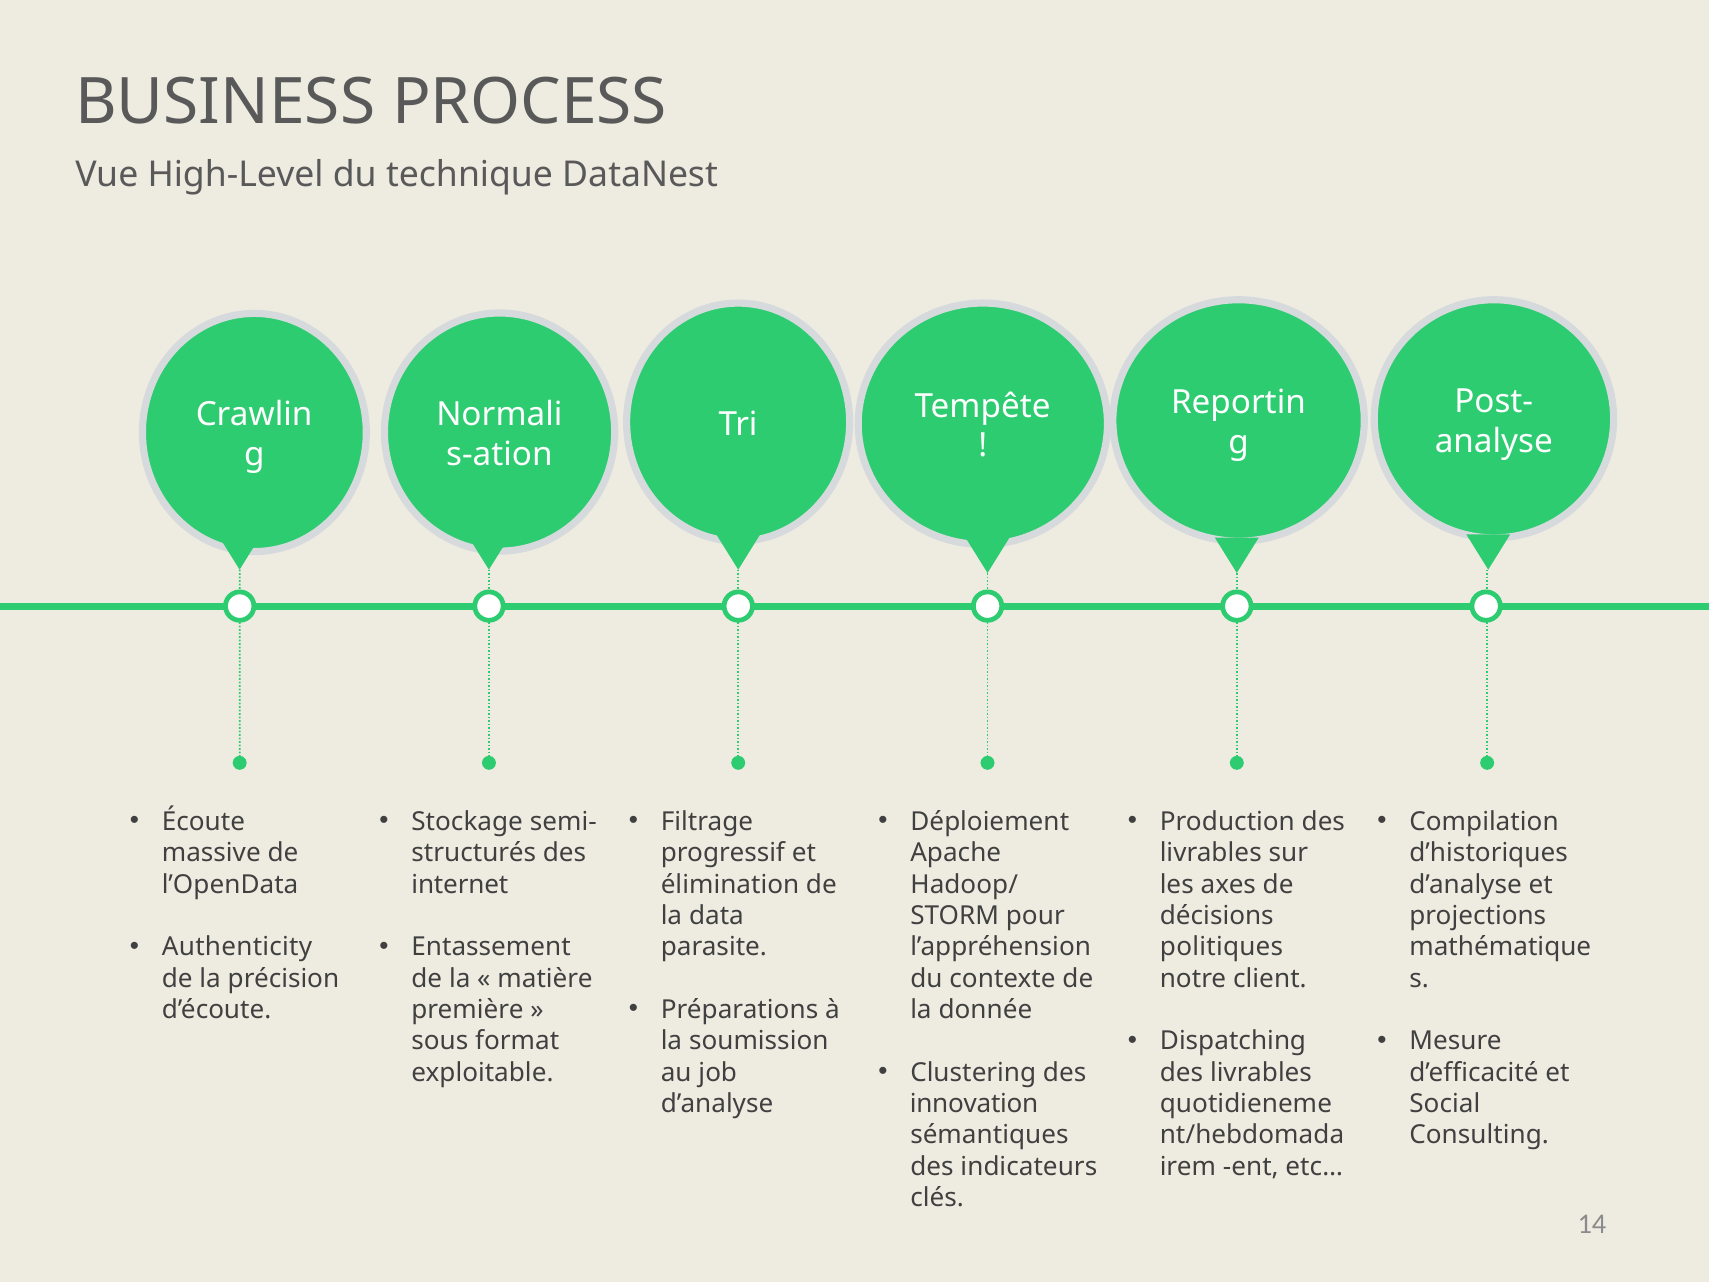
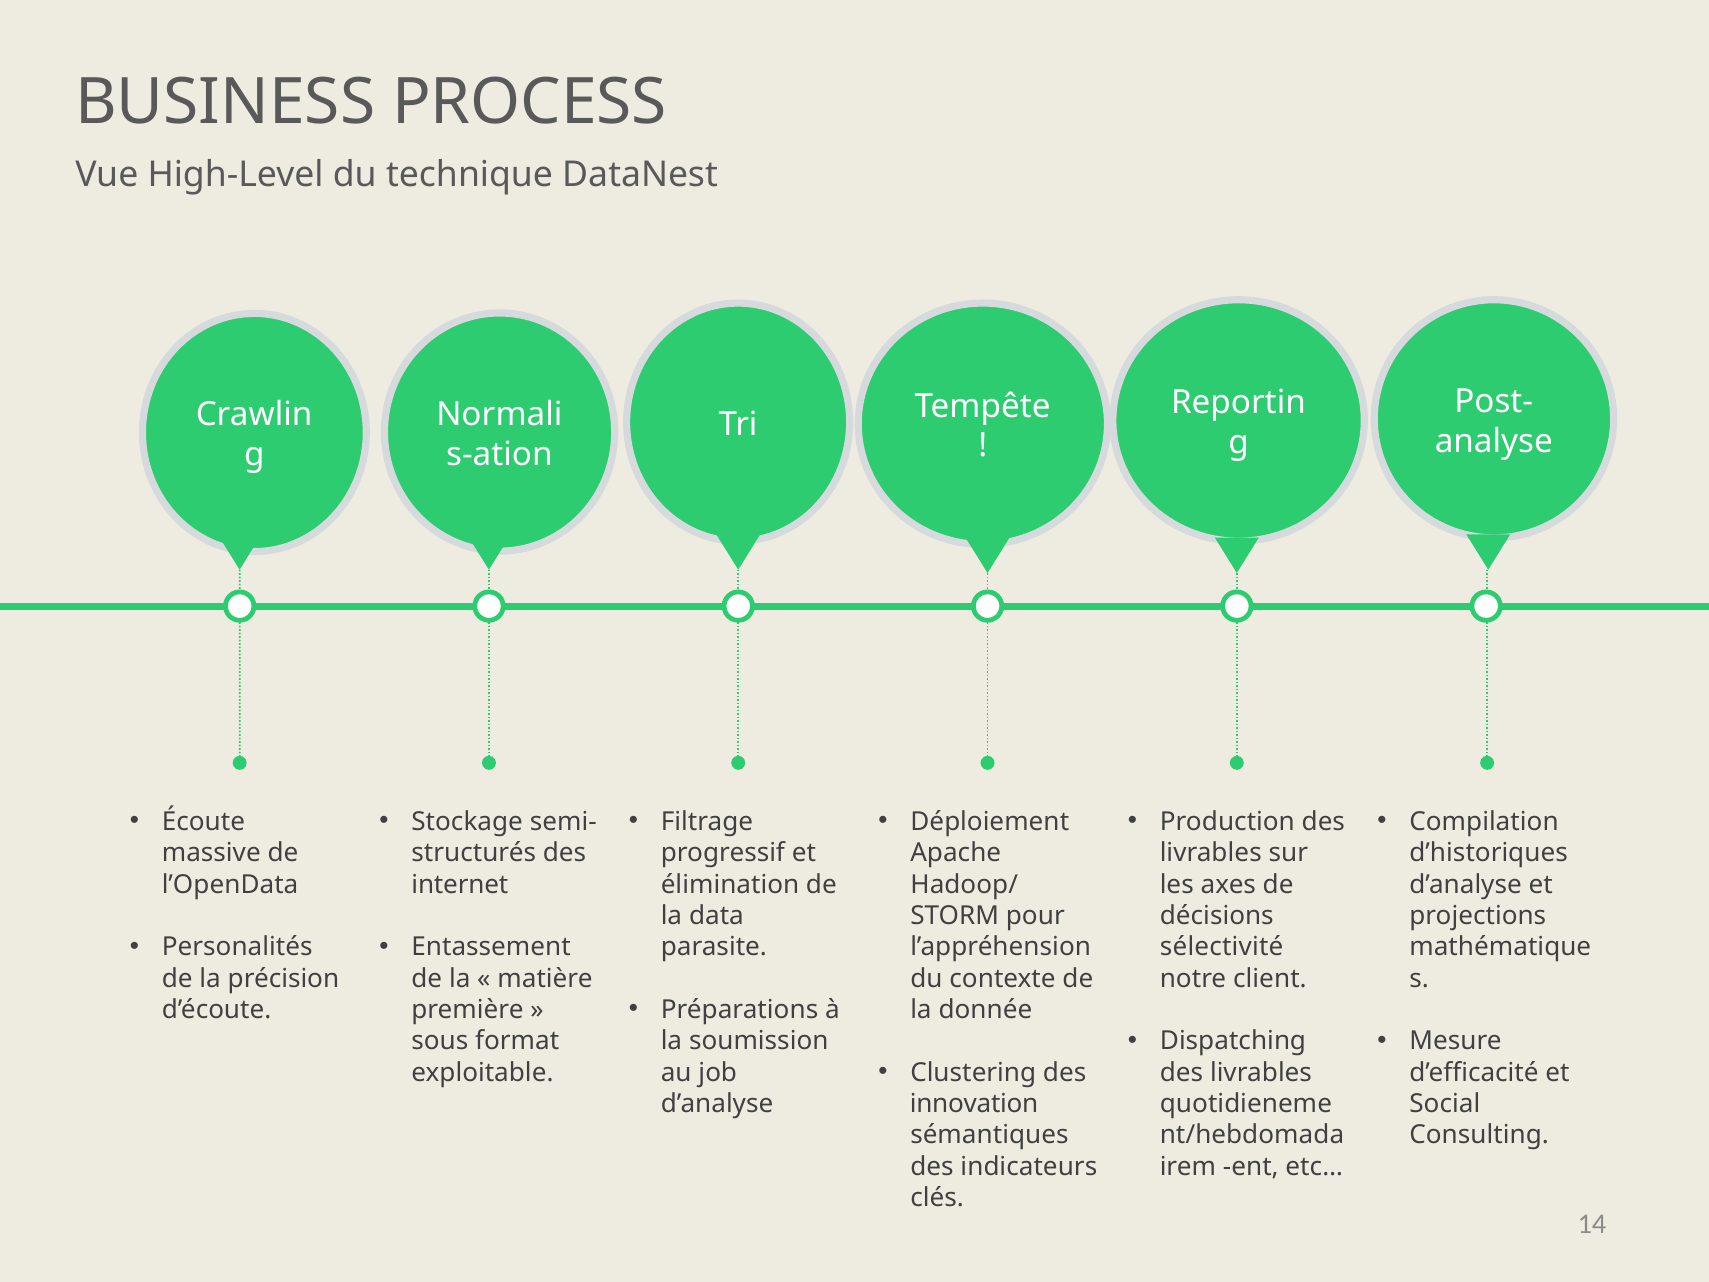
Authenticity: Authenticity -> Personalités
politiques: politiques -> sélectivité
